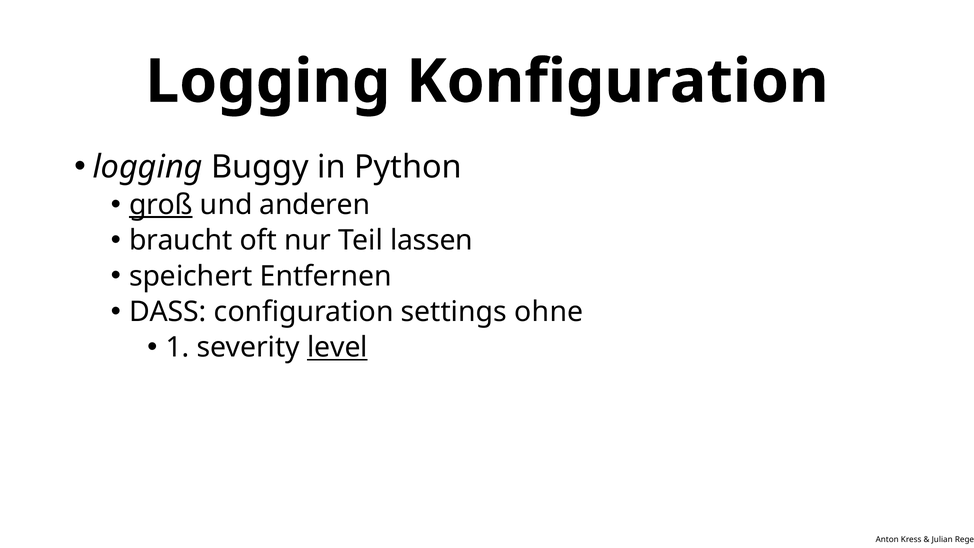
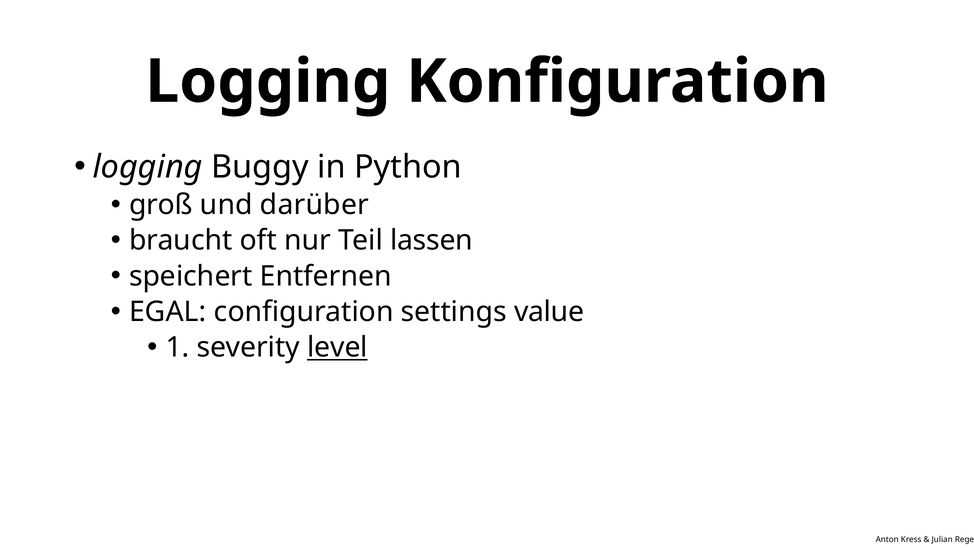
groß underline: present -> none
anderen: anderen -> darüber
DASS: DASS -> EGAL
ohne: ohne -> value
